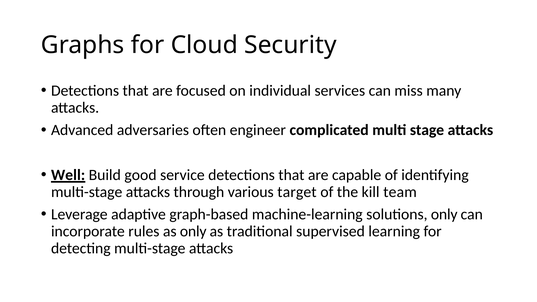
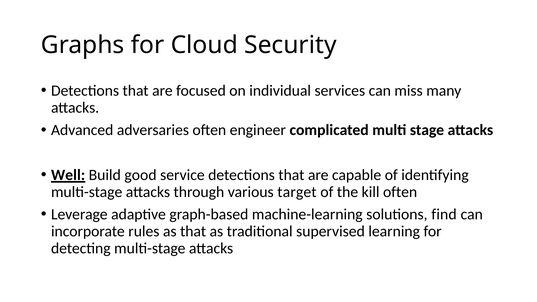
kill team: team -> often
solutions only: only -> find
as only: only -> that
